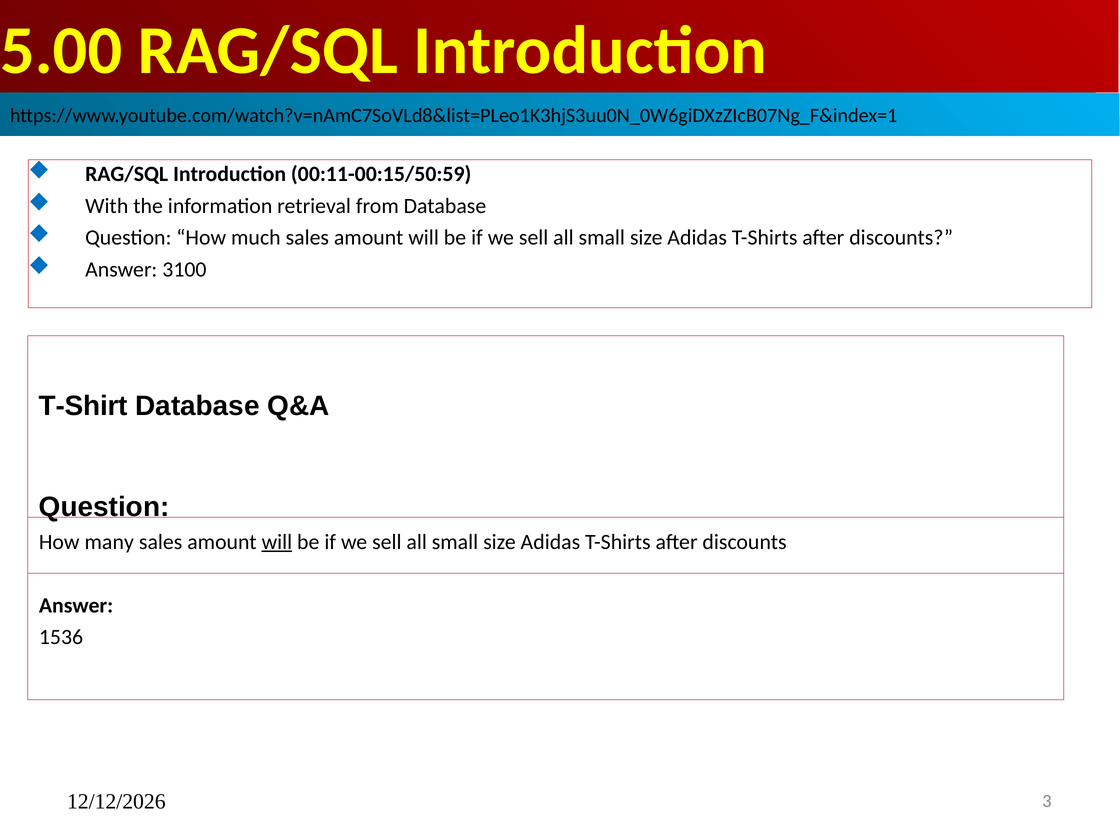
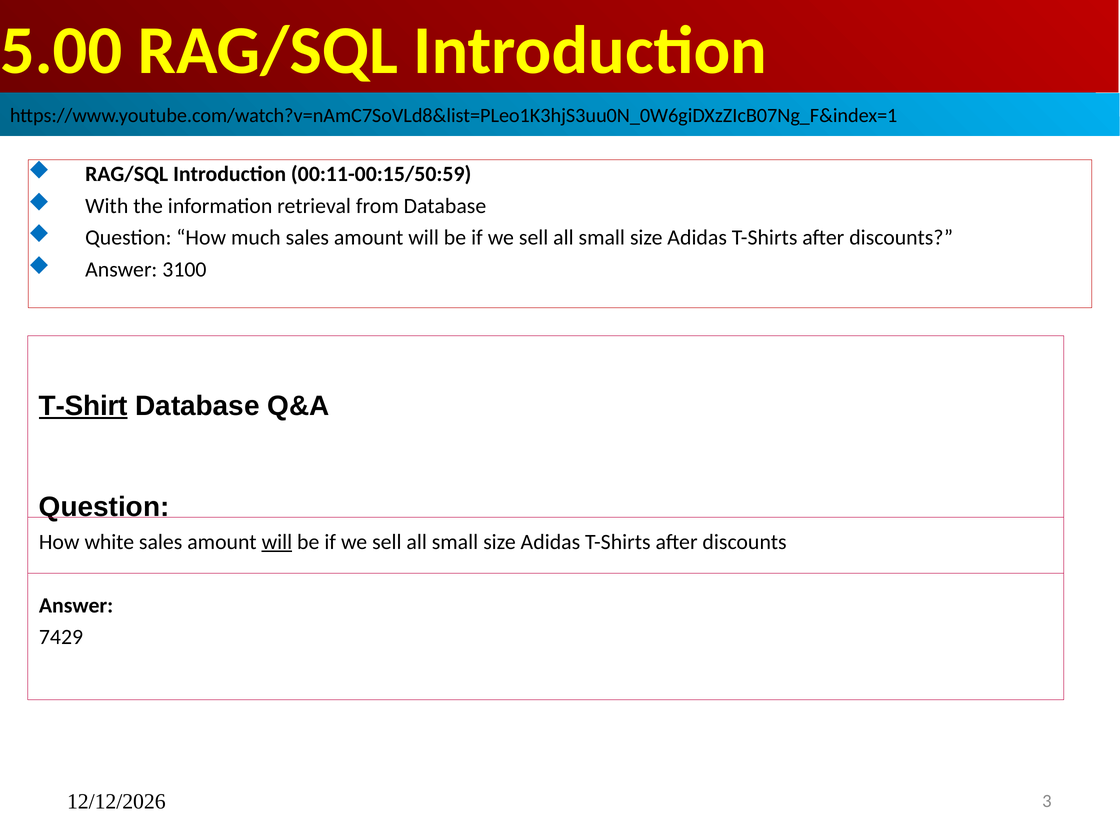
T-Shirt underline: none -> present
many: many -> white
1536: 1536 -> 7429
